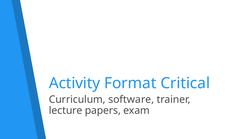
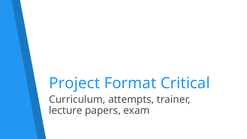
Activity: Activity -> Project
software: software -> attempts
